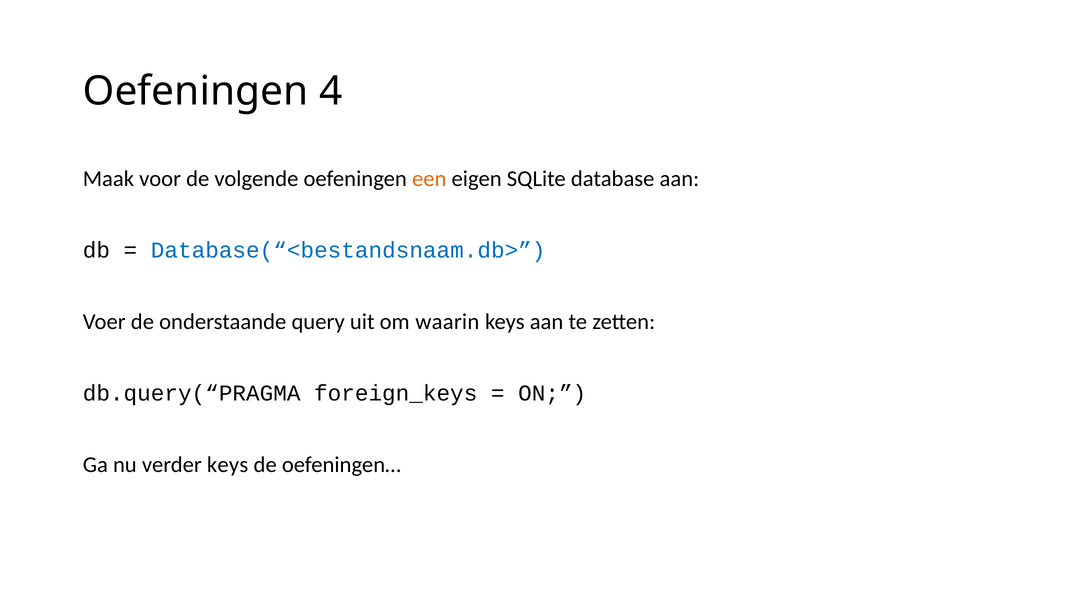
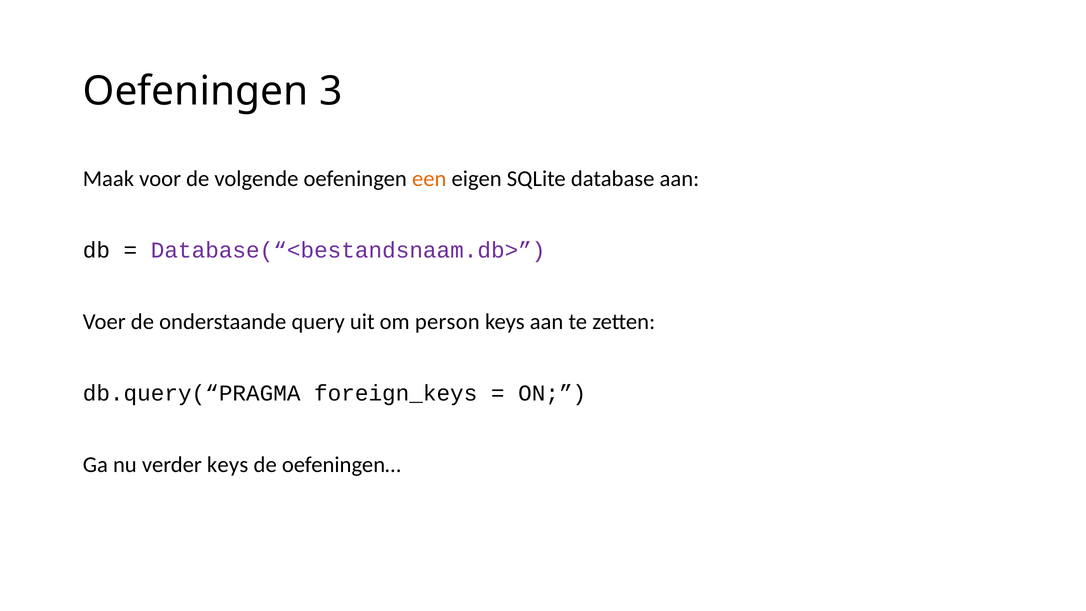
4: 4 -> 3
Database(“<bestandsnaam.db> colour: blue -> purple
waarin: waarin -> person
